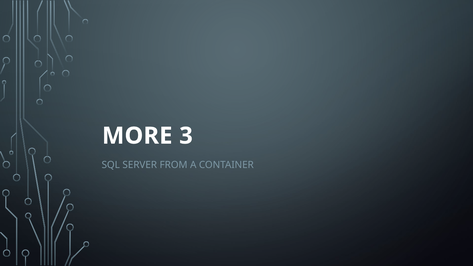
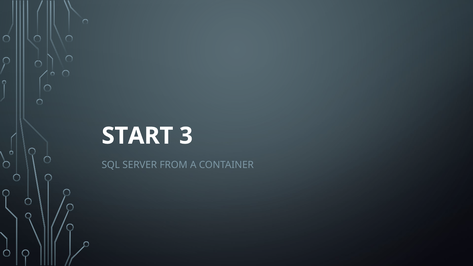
MORE: MORE -> START
